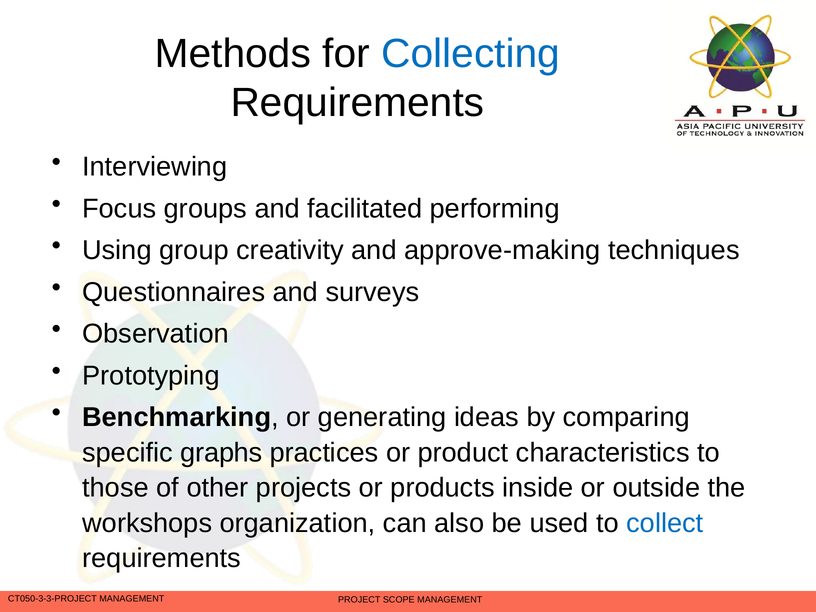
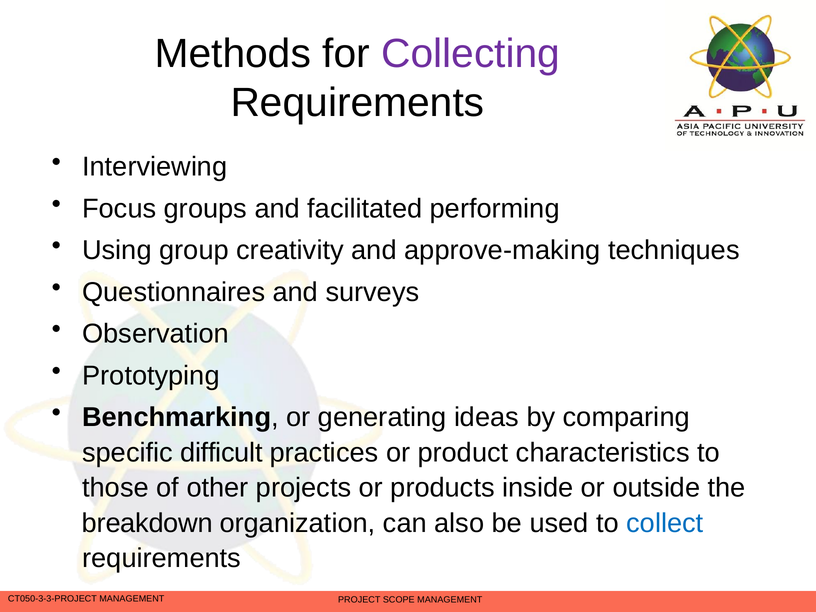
Collecting colour: blue -> purple
graphs: graphs -> difficult
workshops: workshops -> breakdown
